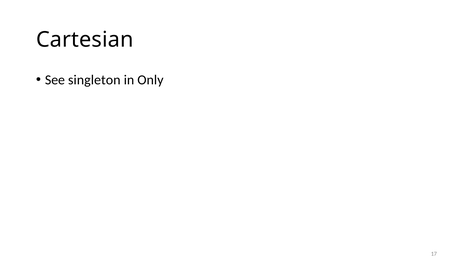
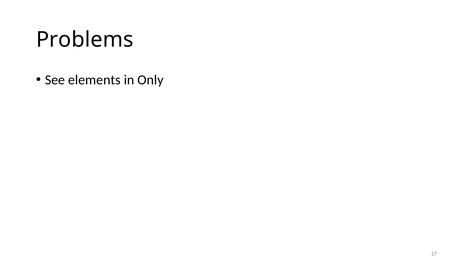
Cartesian: Cartesian -> Problems
singleton: singleton -> elements
